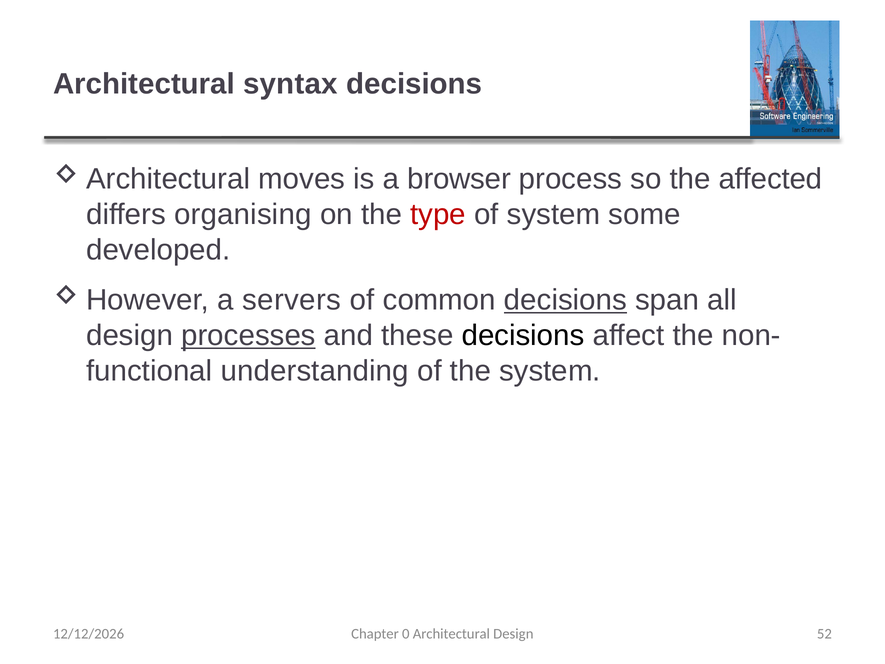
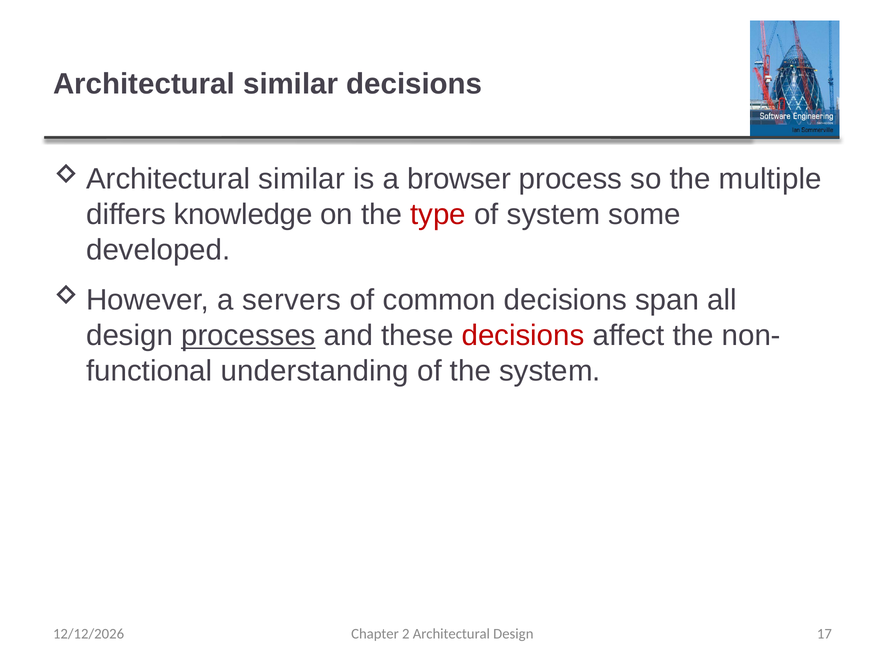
Architectural syntax: syntax -> similar
moves at (302, 179): moves -> similar
affected: affected -> multiple
organising: organising -> knowledge
decisions at (565, 300) underline: present -> none
decisions at (523, 335) colour: black -> red
0: 0 -> 2
52: 52 -> 17
